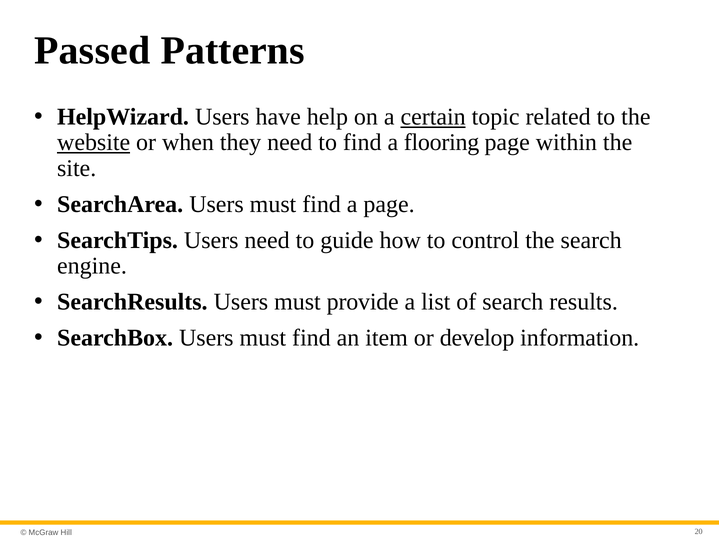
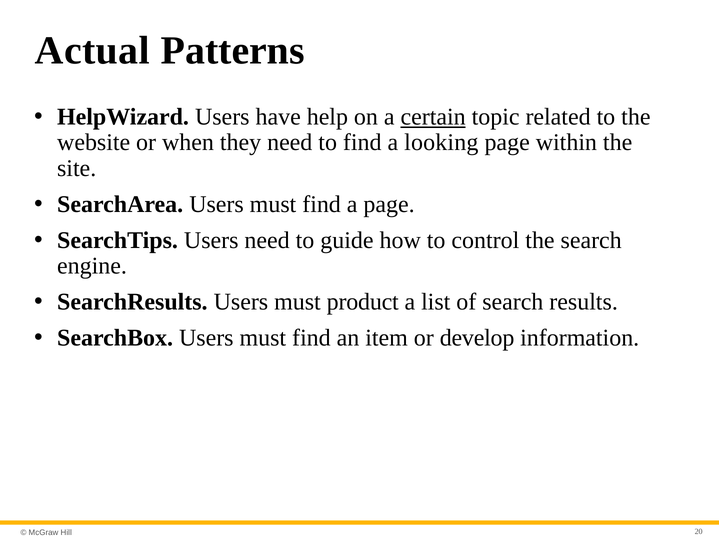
Passed: Passed -> Actual
website underline: present -> none
flooring: flooring -> looking
provide: provide -> product
